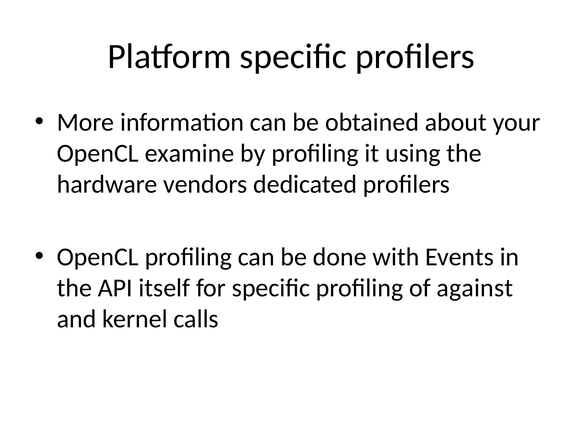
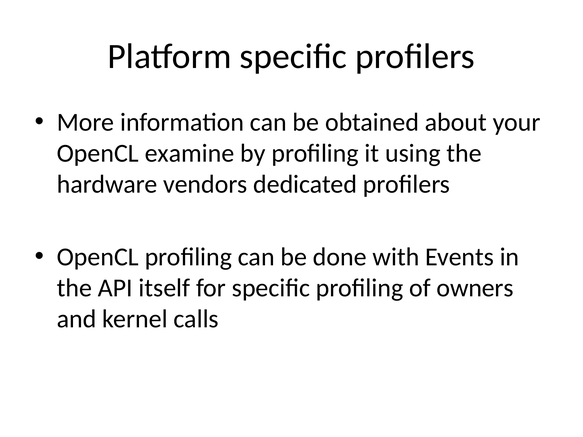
against: against -> owners
